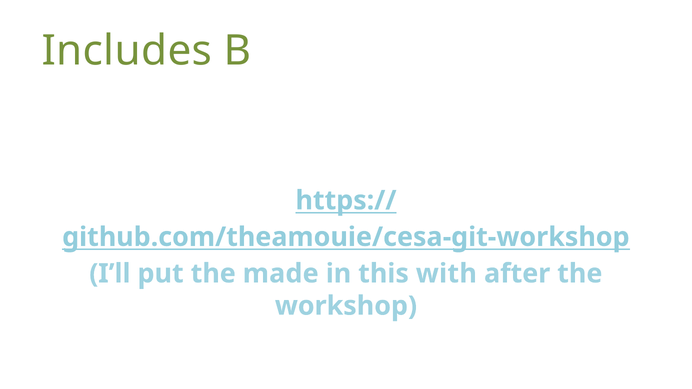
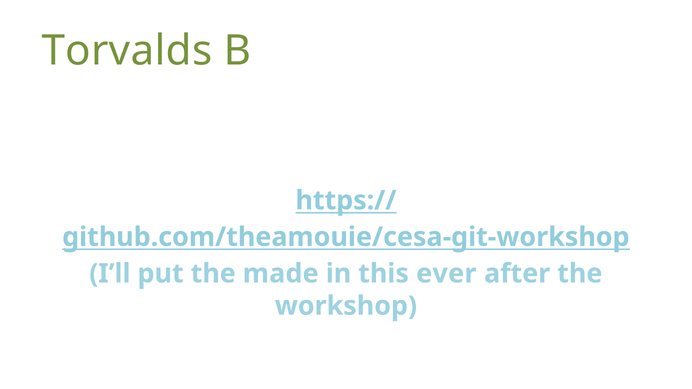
Includes: Includes -> Torvalds
with: with -> ever
